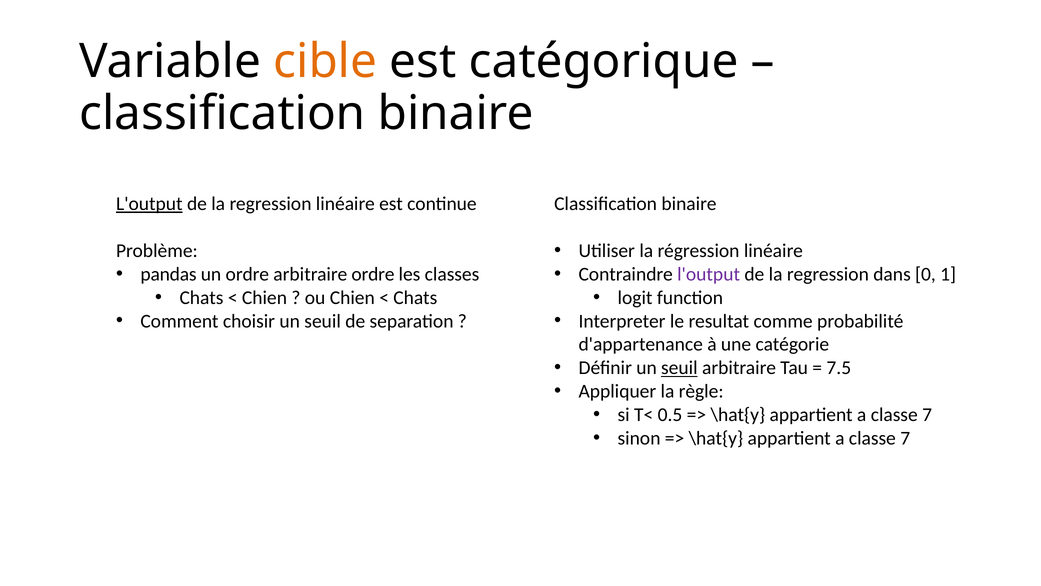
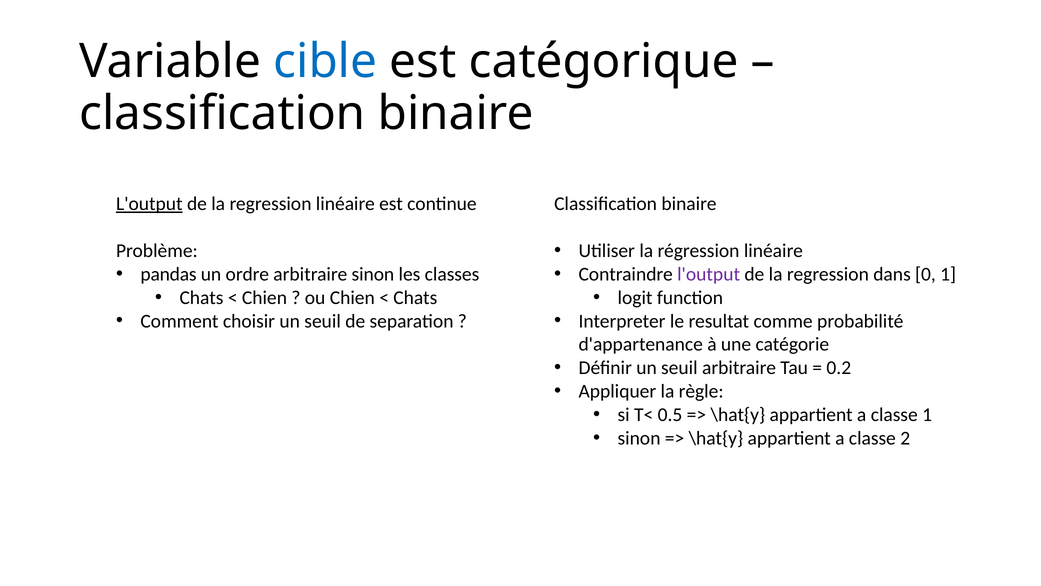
cible colour: orange -> blue
arbitraire ordre: ordre -> sinon
seuil at (679, 368) underline: present -> none
7.5: 7.5 -> 0.2
7 at (927, 415): 7 -> 1
7 at (905, 438): 7 -> 2
